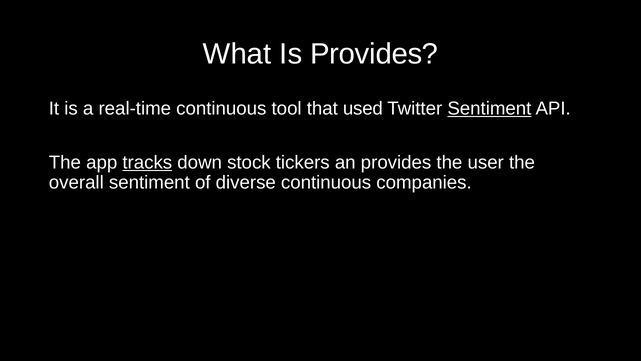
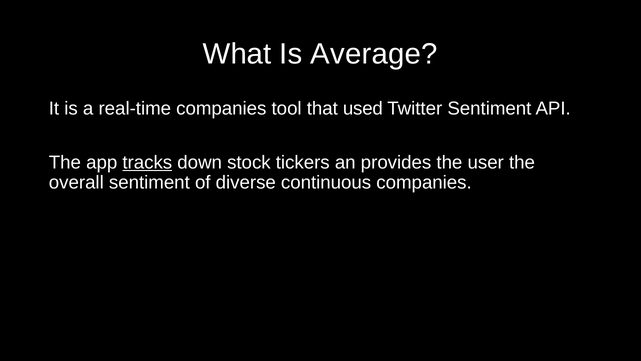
Is Provides: Provides -> Average
real-time continuous: continuous -> companies
Sentiment at (489, 108) underline: present -> none
